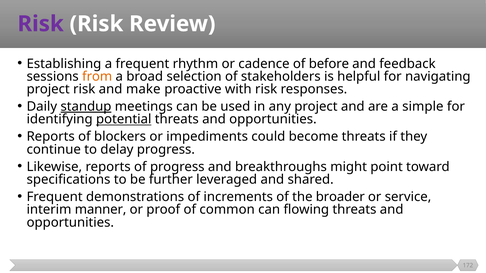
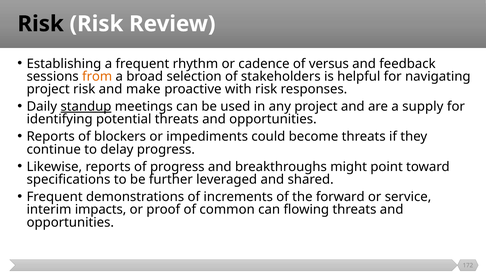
Risk at (41, 24) colour: purple -> black
before: before -> versus
simple: simple -> supply
potential underline: present -> none
broader: broader -> forward
manner: manner -> impacts
